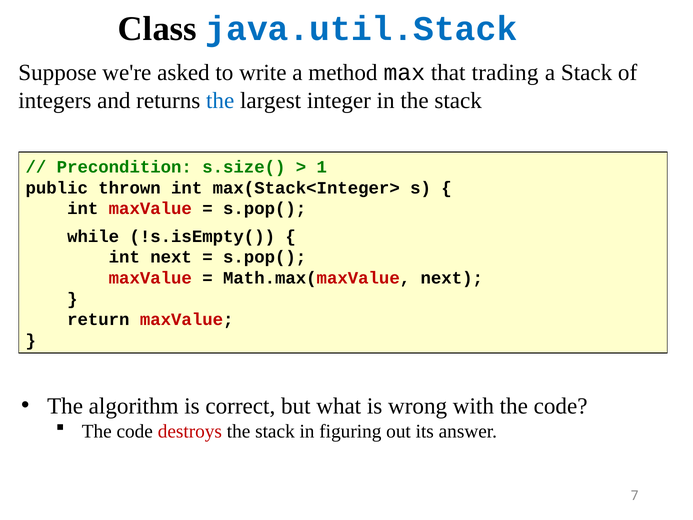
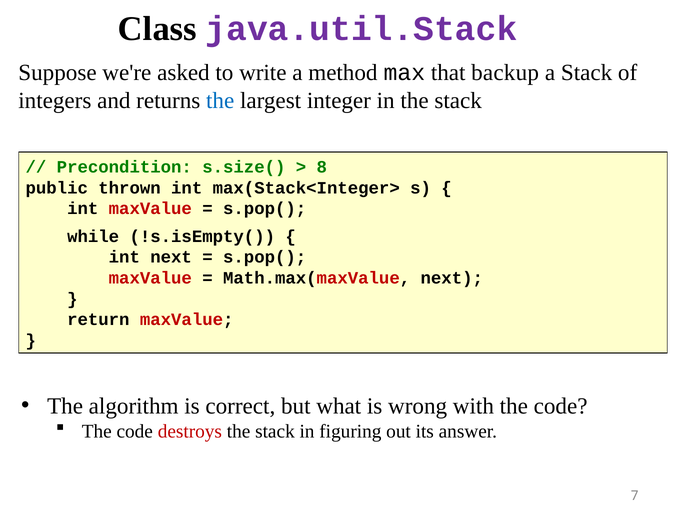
java.util.Stack colour: blue -> purple
trading: trading -> backup
1: 1 -> 8
